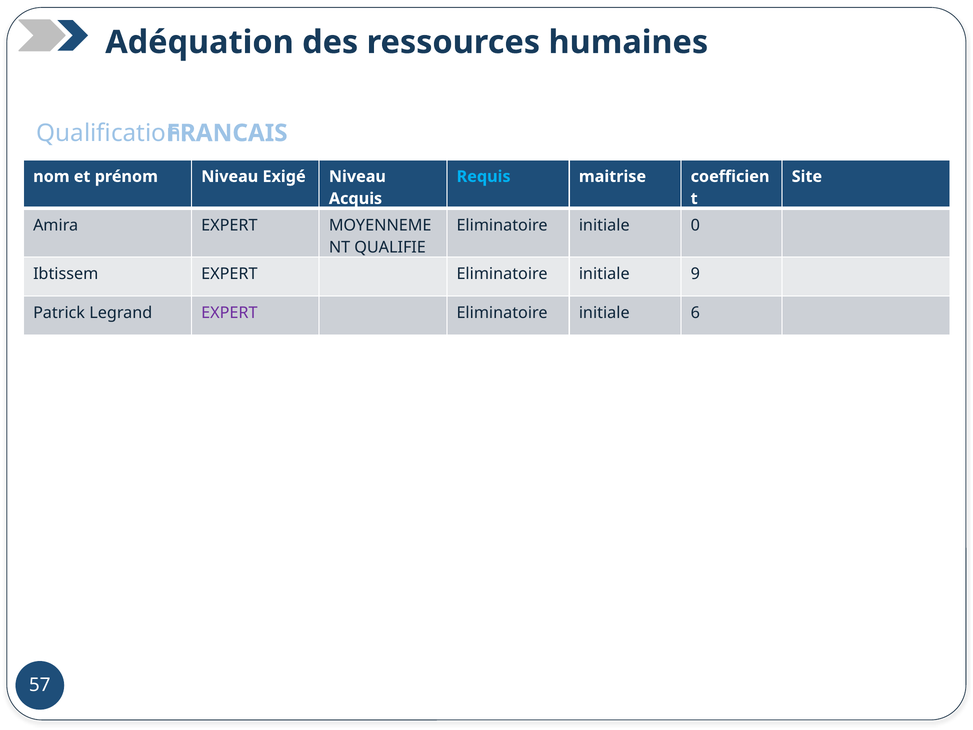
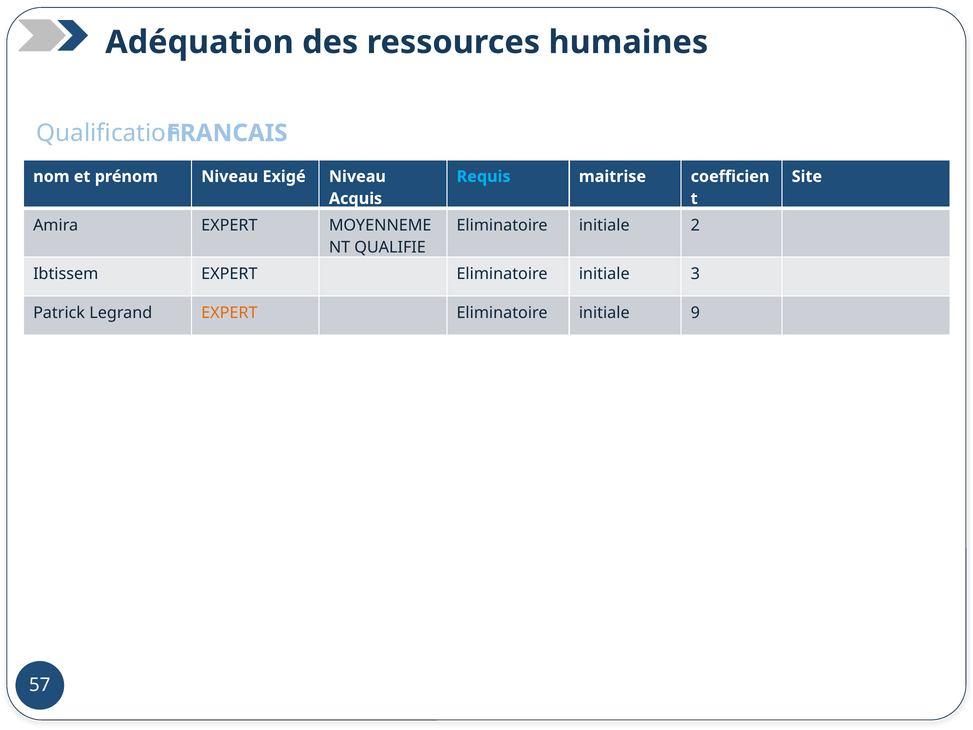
0: 0 -> 2
9: 9 -> 3
EXPERT at (229, 313) colour: purple -> orange
6: 6 -> 9
